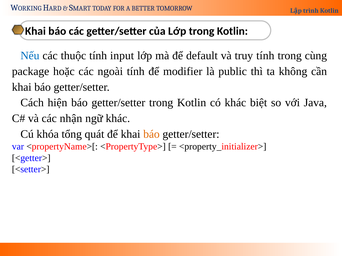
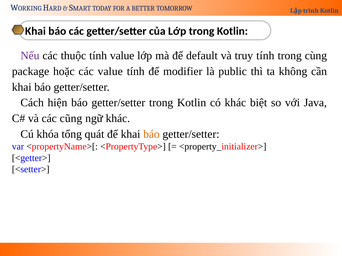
Nếu colour: blue -> purple
tính input: input -> value
các ngoài: ngoài -> value
nhận: nhận -> cũng
